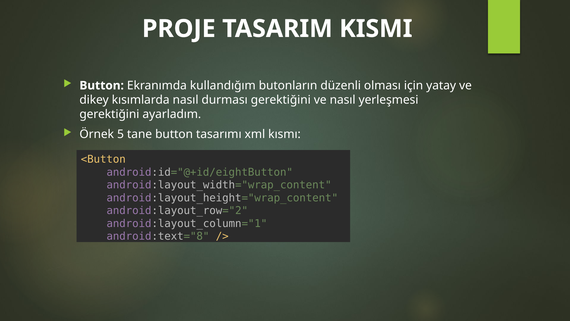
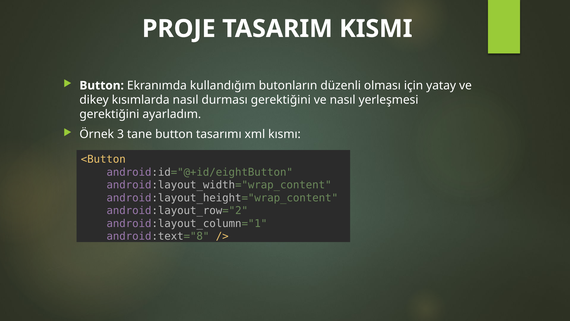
5: 5 -> 3
